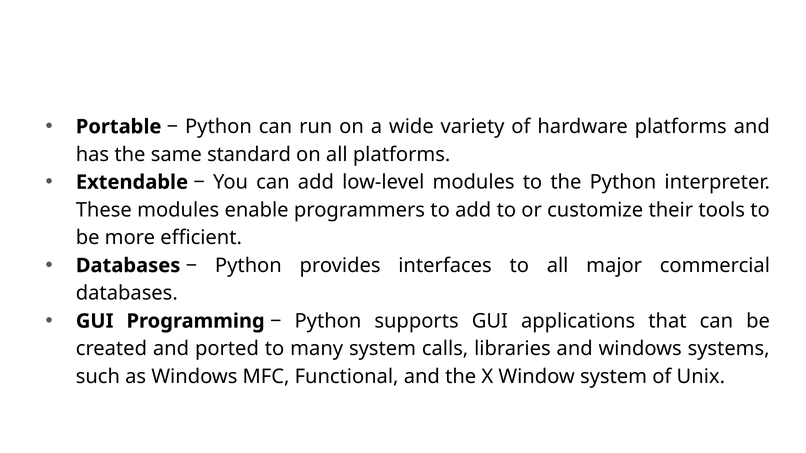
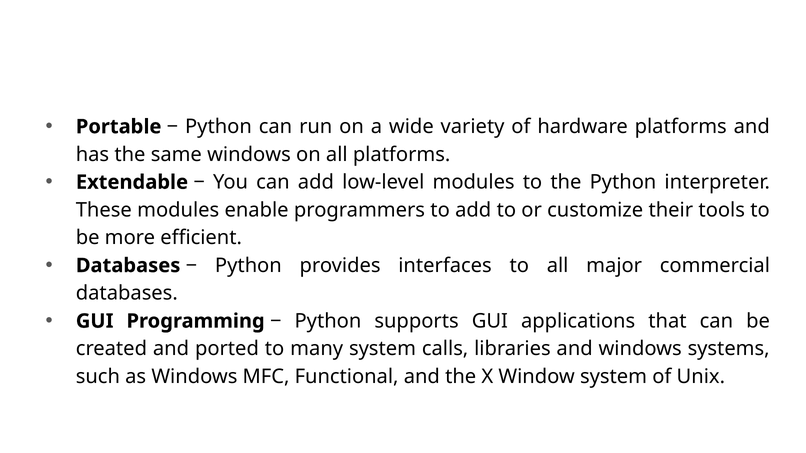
same standard: standard -> windows
